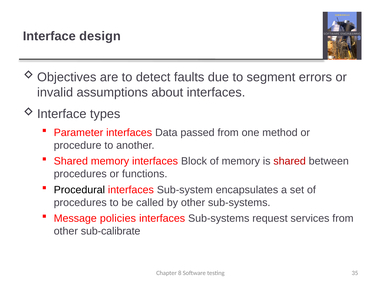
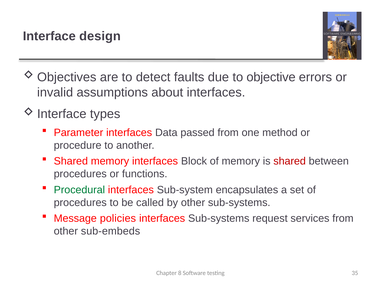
segment: segment -> objective
Procedural colour: black -> green
sub-calibrate: sub-calibrate -> sub-embeds
